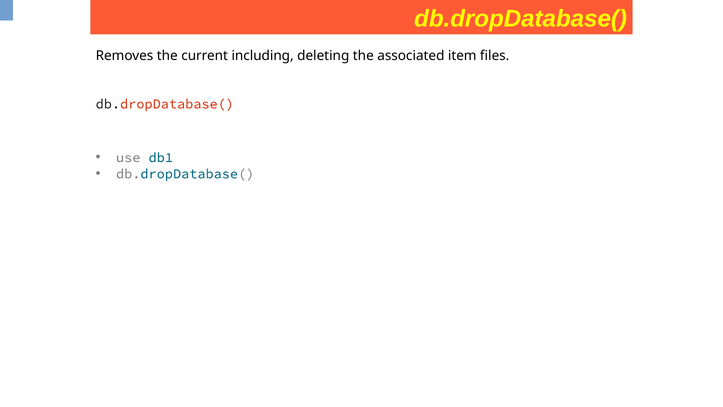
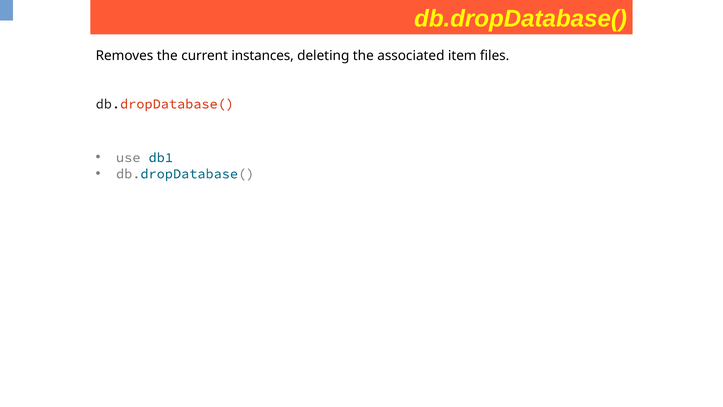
including: including -> instances
